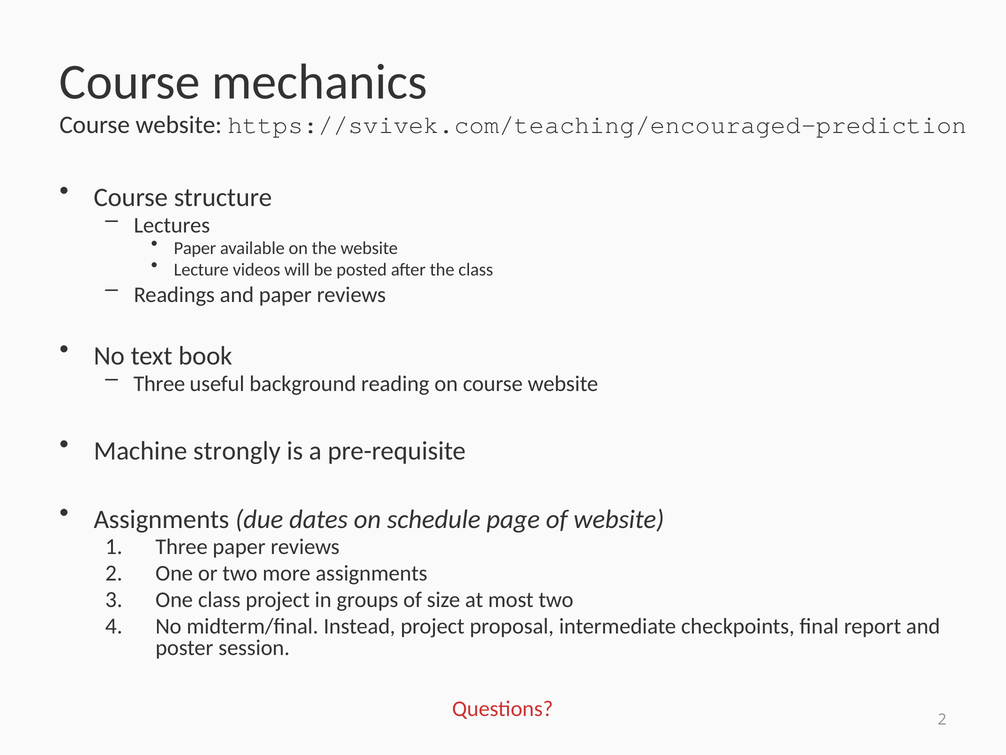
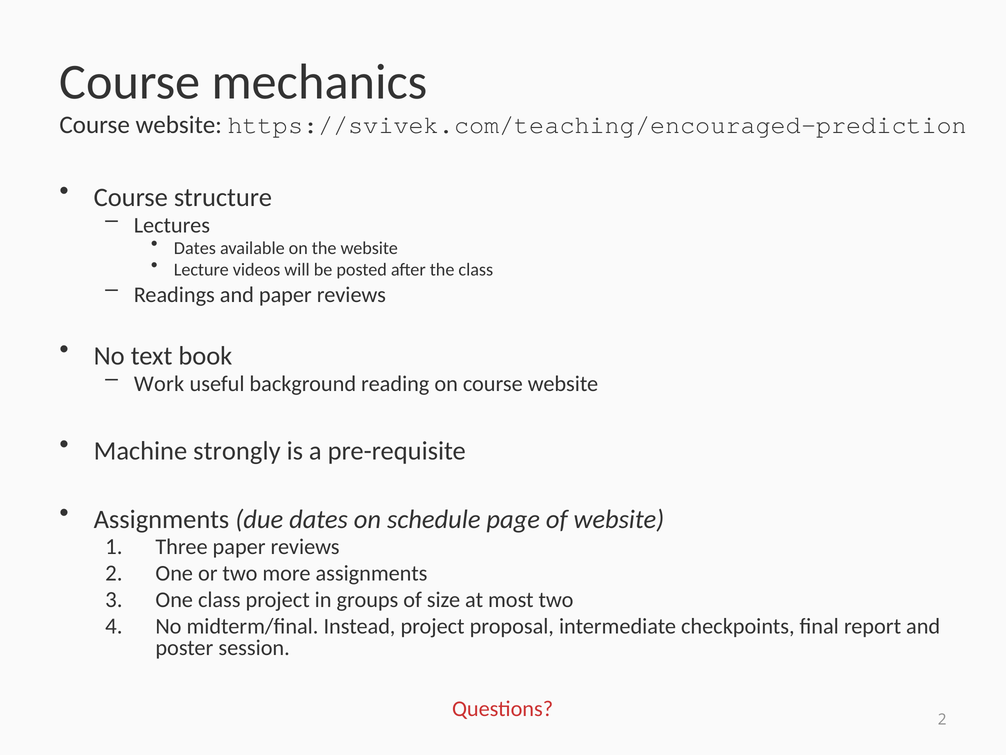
Paper at (195, 248): Paper -> Dates
Three at (159, 384): Three -> Work
